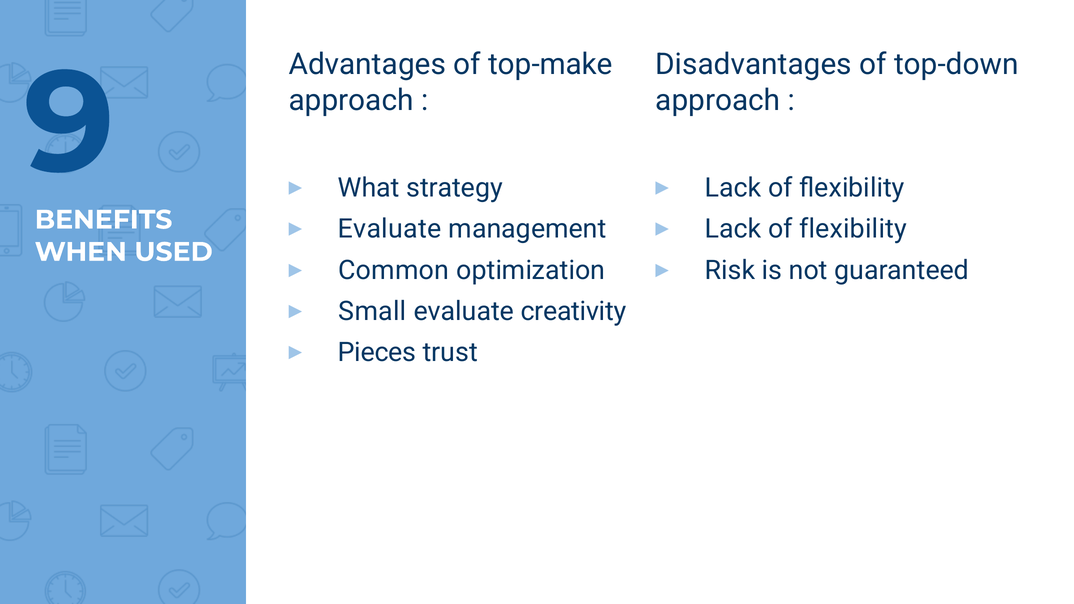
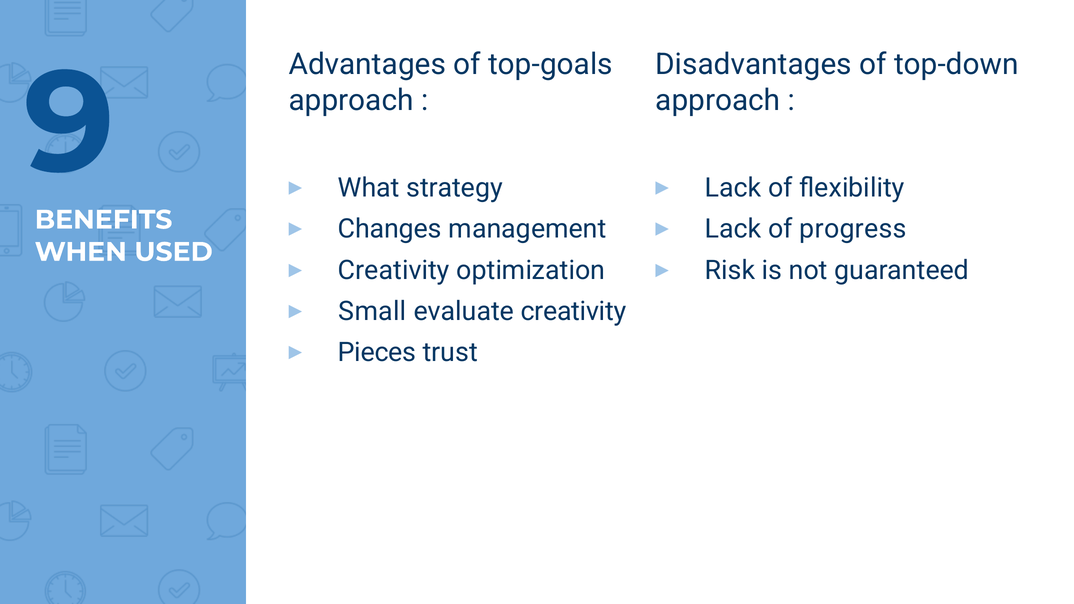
top-make: top-make -> top-goals
Evaluate at (390, 229): Evaluate -> Changes
flexibility at (853, 229): flexibility -> progress
Common at (394, 270): Common -> Creativity
